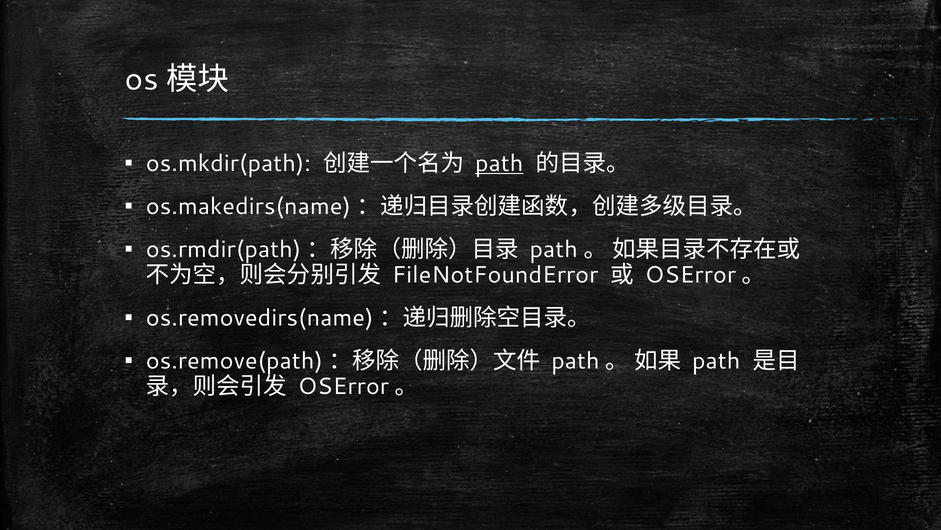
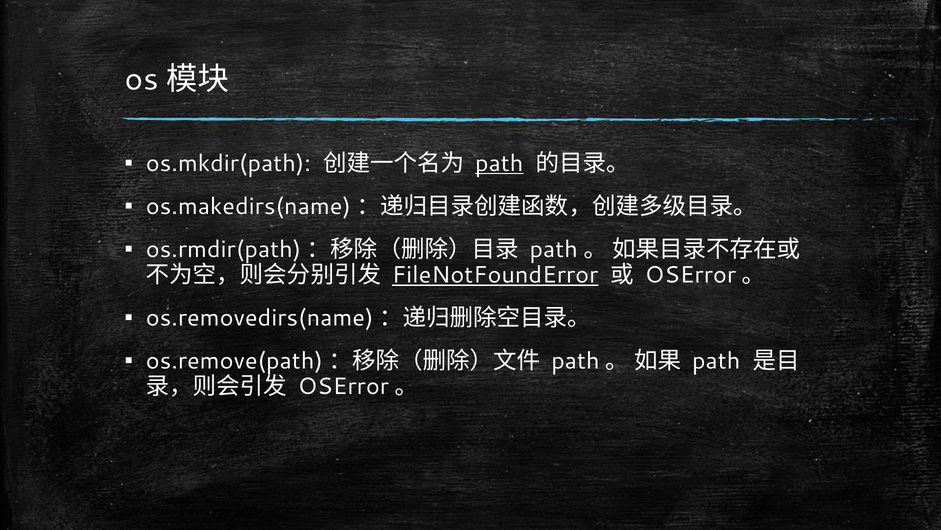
FileNotFoundError underline: none -> present
